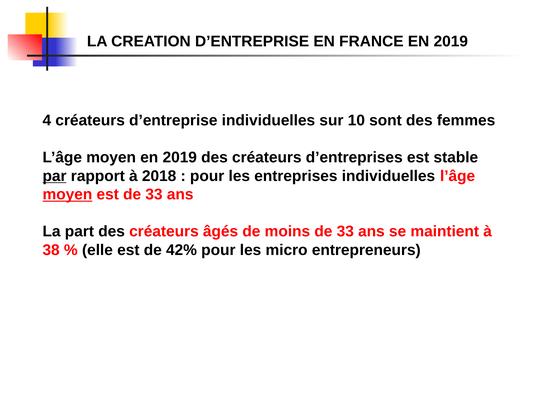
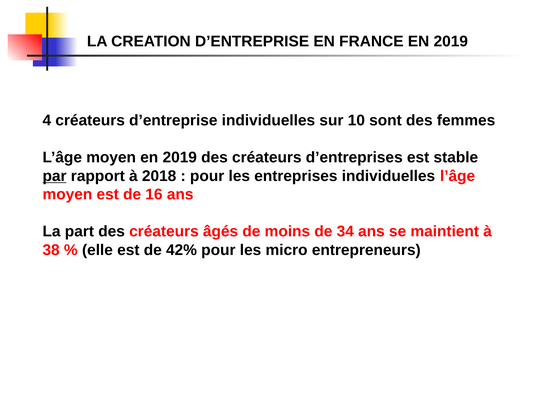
moyen at (67, 195) underline: present -> none
est de 33: 33 -> 16
moins de 33: 33 -> 34
